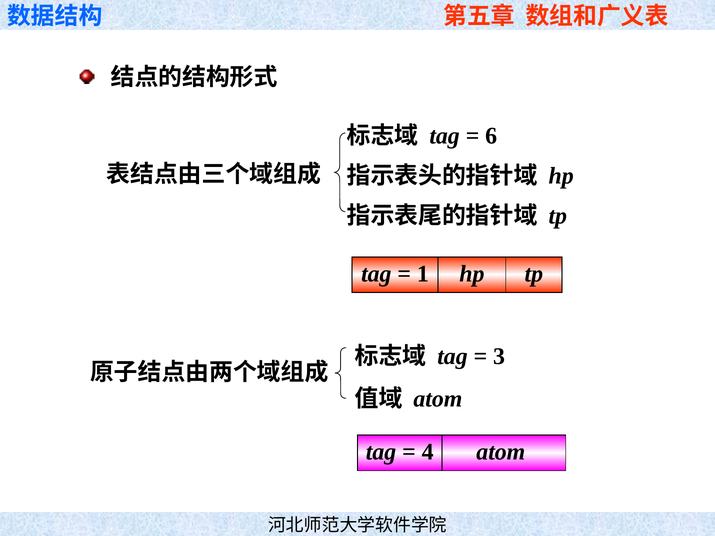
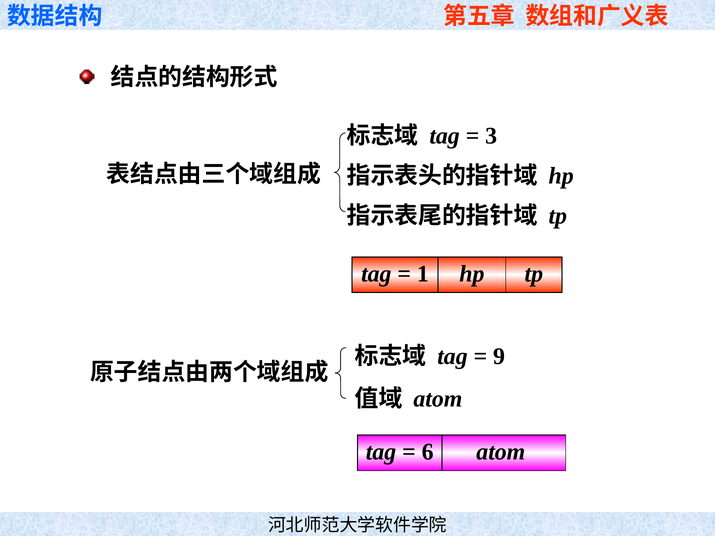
6: 6 -> 3
3: 3 -> 9
4: 4 -> 6
